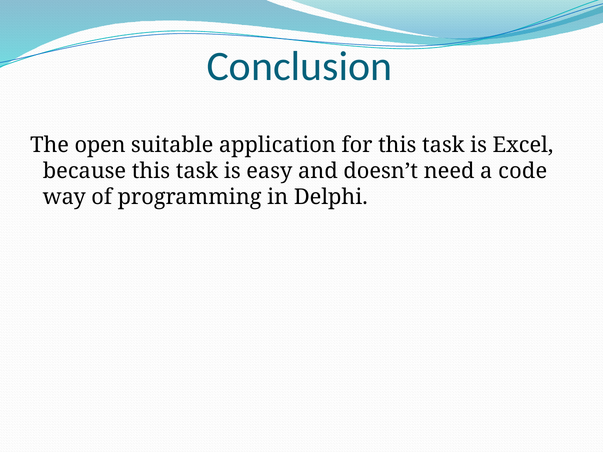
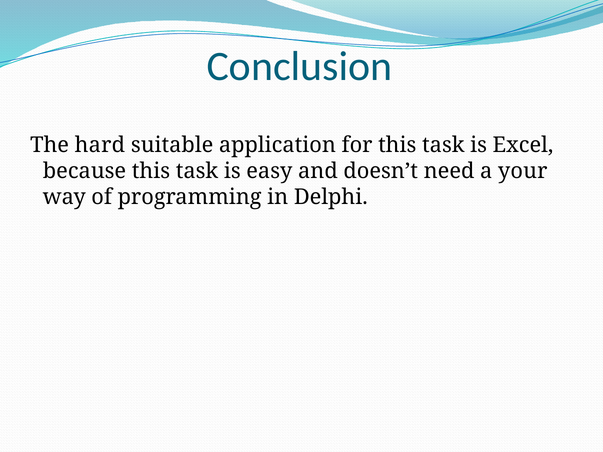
open: open -> hard
code: code -> your
